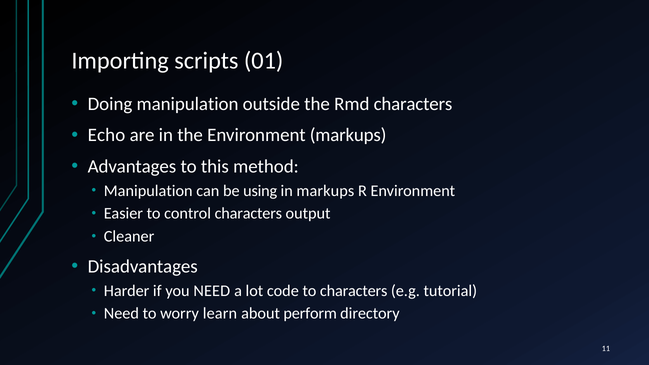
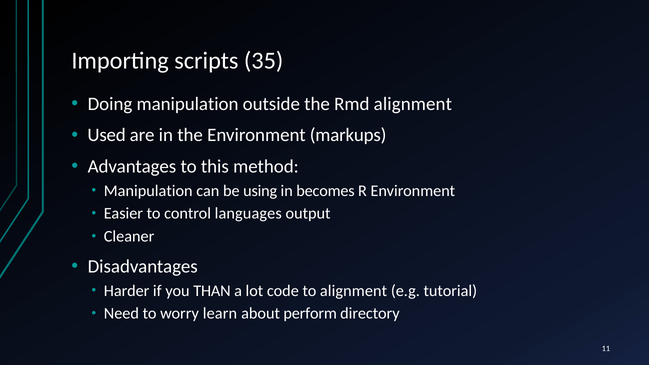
01: 01 -> 35
Rmd characters: characters -> alignment
Echo: Echo -> Used
in markups: markups -> becomes
control characters: characters -> languages
you NEED: NEED -> THAN
to characters: characters -> alignment
